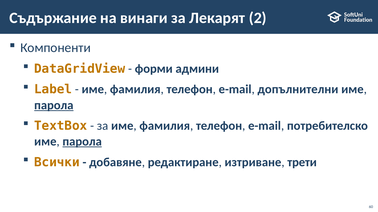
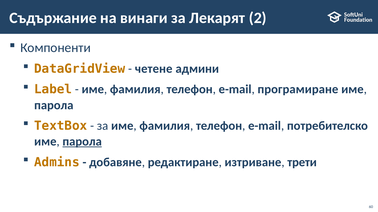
форми: форми -> четене
допълнителни: допълнителни -> програмиране
парола at (54, 105) underline: present -> none
Всички: Всички -> Admins
